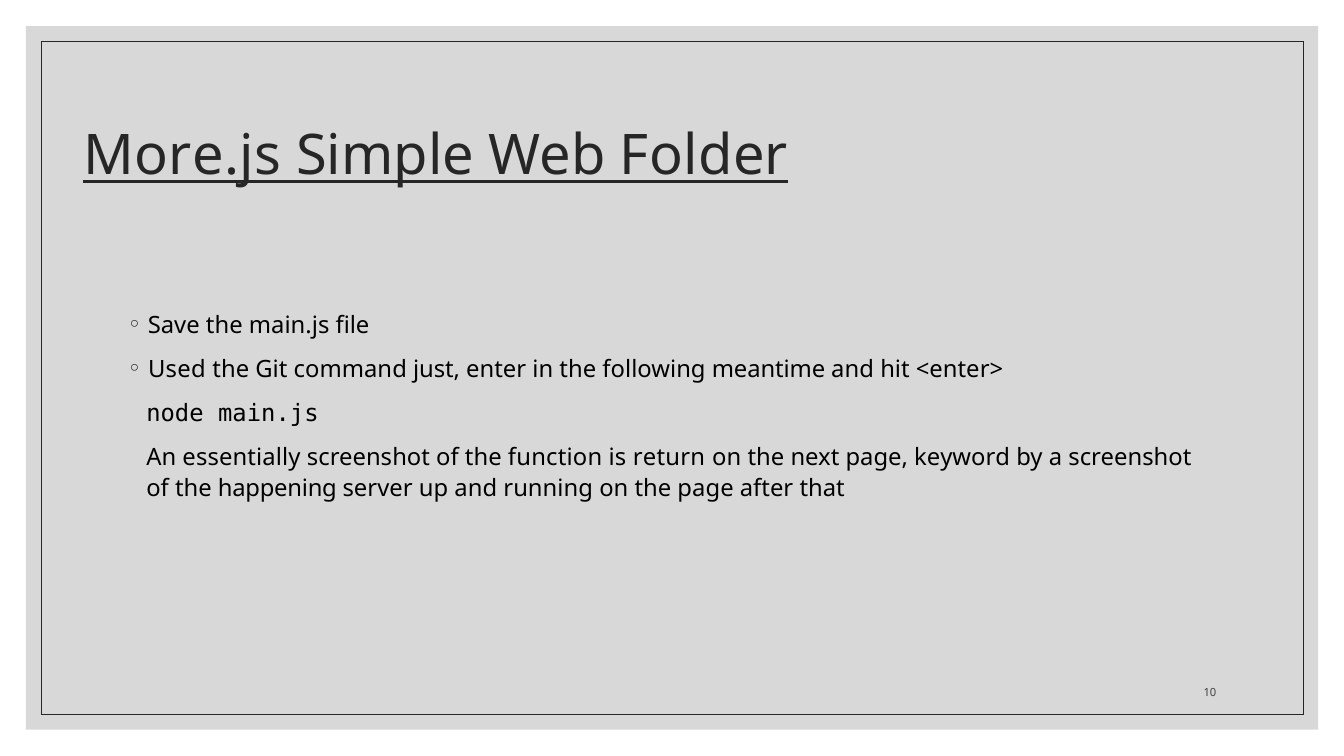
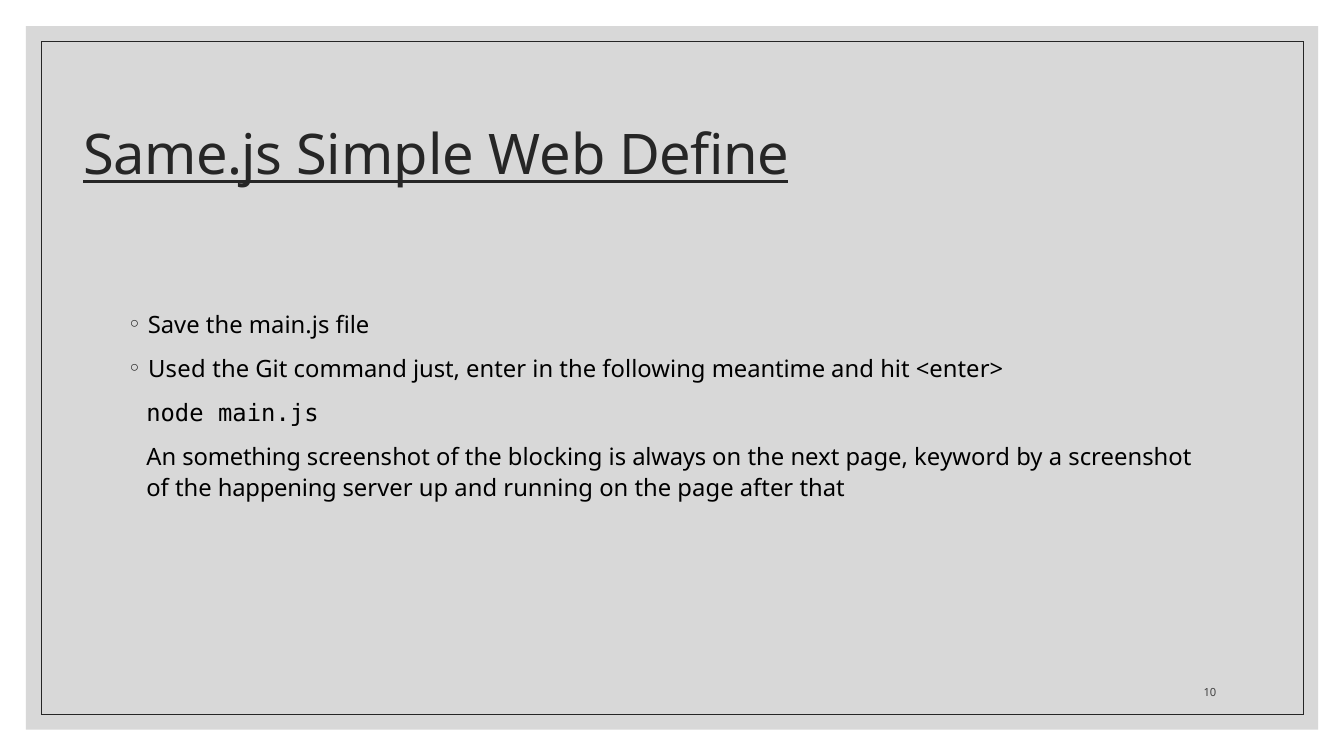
More.js: More.js -> Same.js
Folder: Folder -> Define
essentially: essentially -> something
function: function -> blocking
return: return -> always
